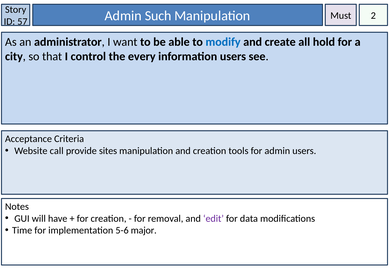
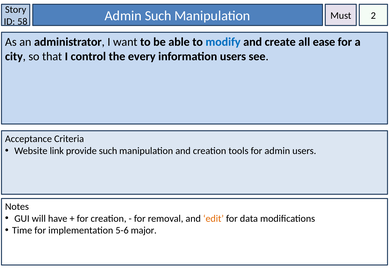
57: 57 -> 58
hold: hold -> ease
call: call -> link
provide sites: sites -> such
edit colour: purple -> orange
